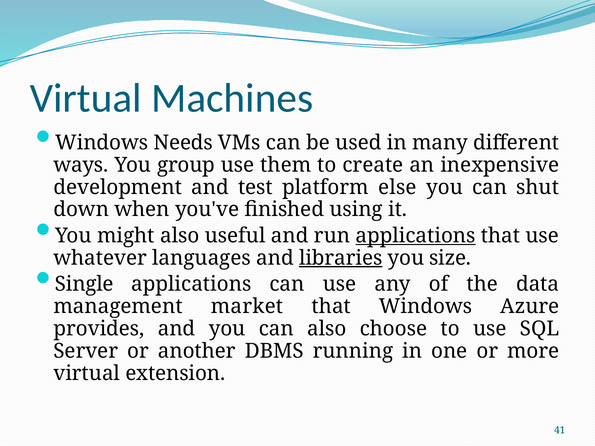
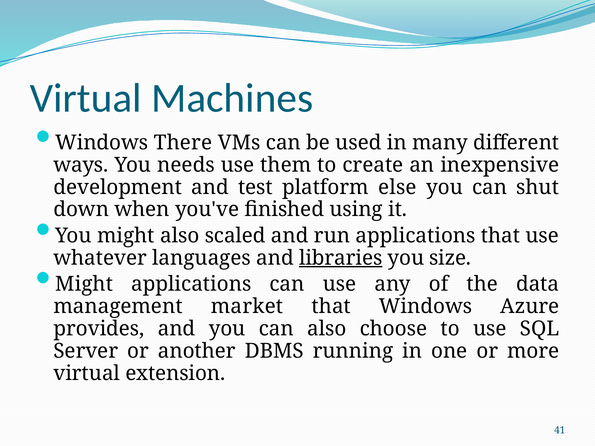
Needs: Needs -> There
group: group -> needs
useful: useful -> scaled
applications at (416, 236) underline: present -> none
Single at (84, 284): Single -> Might
